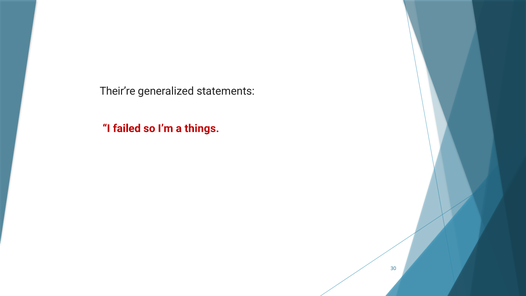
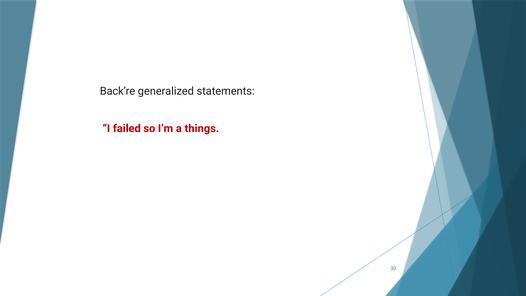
Their’re: Their’re -> Back’re
